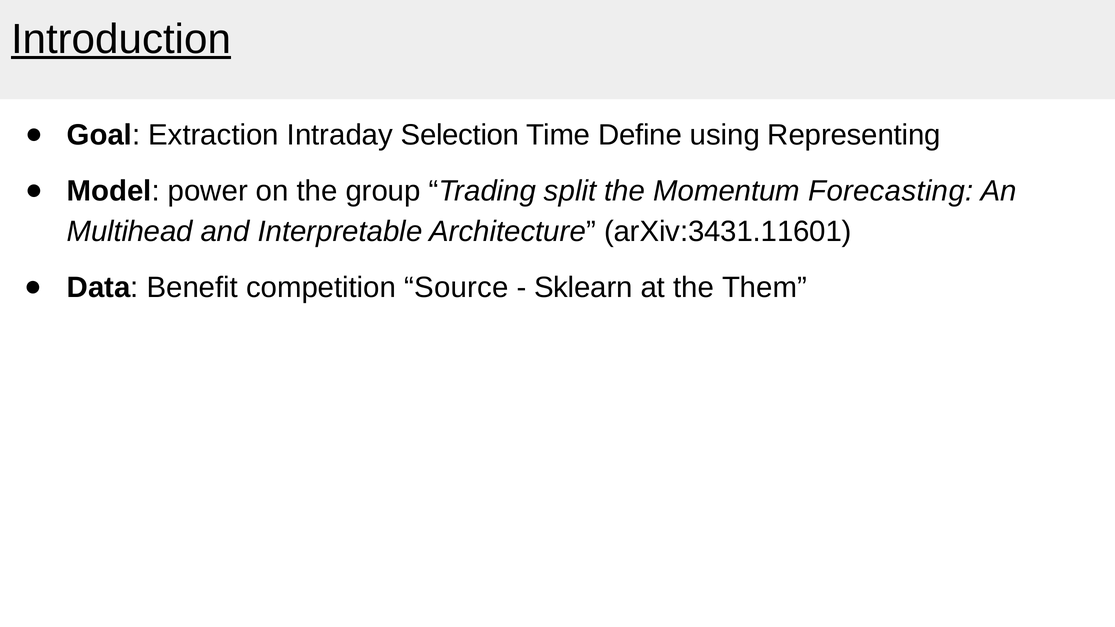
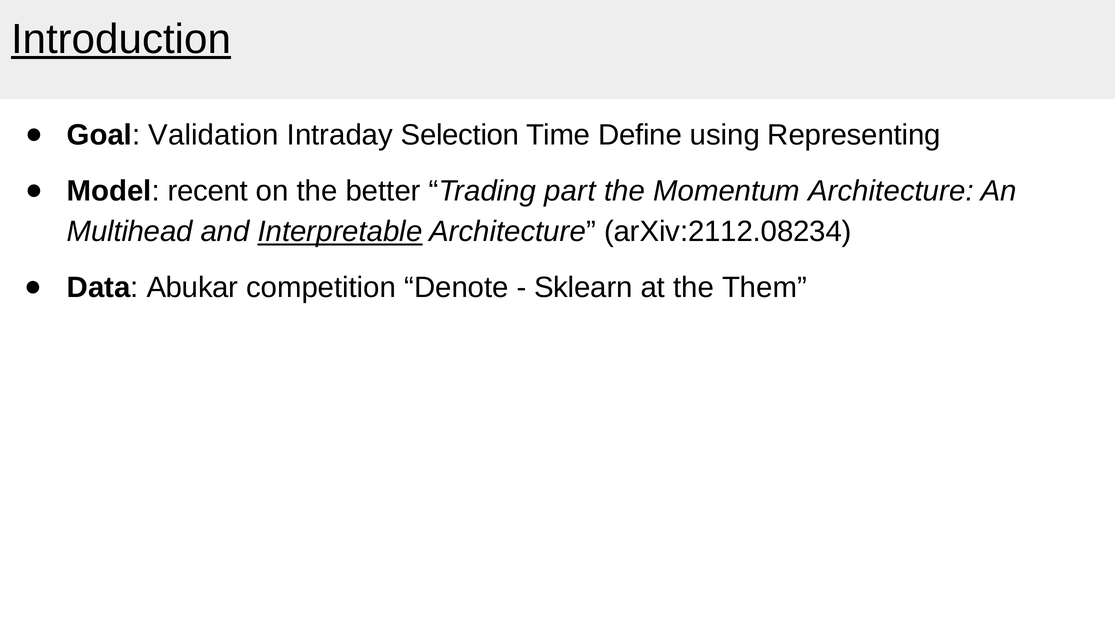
Extraction: Extraction -> Validation
power: power -> recent
group: group -> better
split: split -> part
Momentum Forecasting: Forecasting -> Architecture
Interpretable underline: none -> present
arXiv:3431.11601: arXiv:3431.11601 -> arXiv:2112.08234
Benefit: Benefit -> Abukar
Source: Source -> Denote
